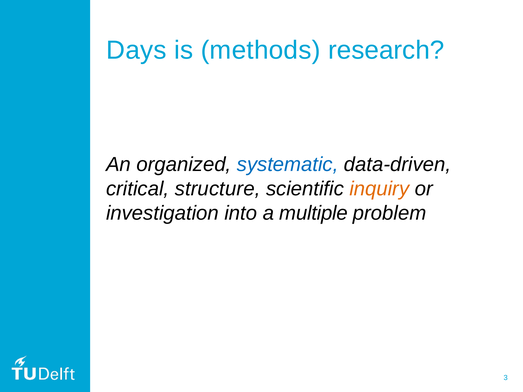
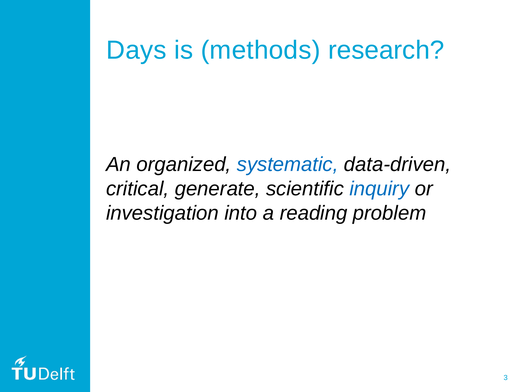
structure: structure -> generate
inquiry colour: orange -> blue
multiple: multiple -> reading
